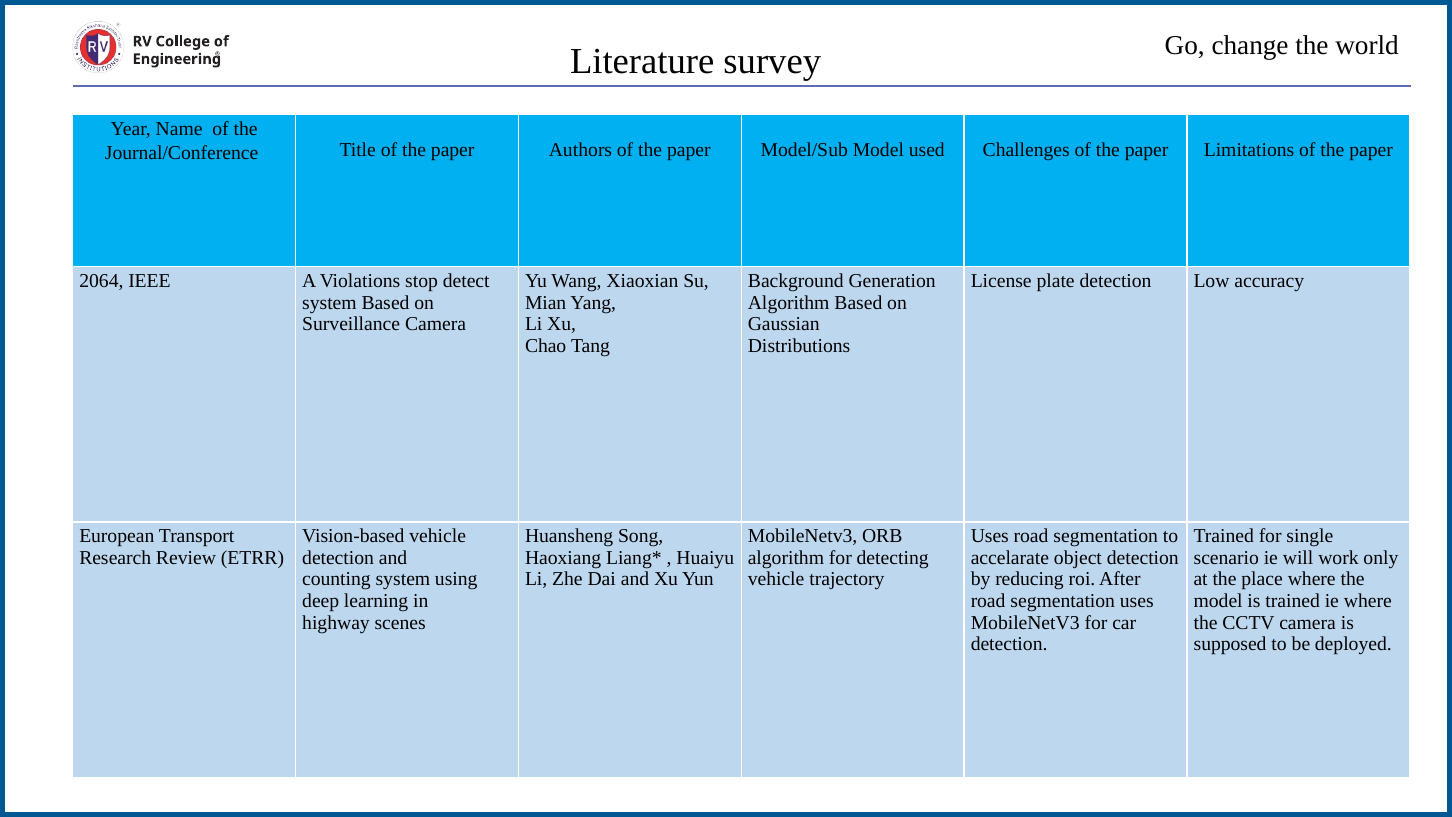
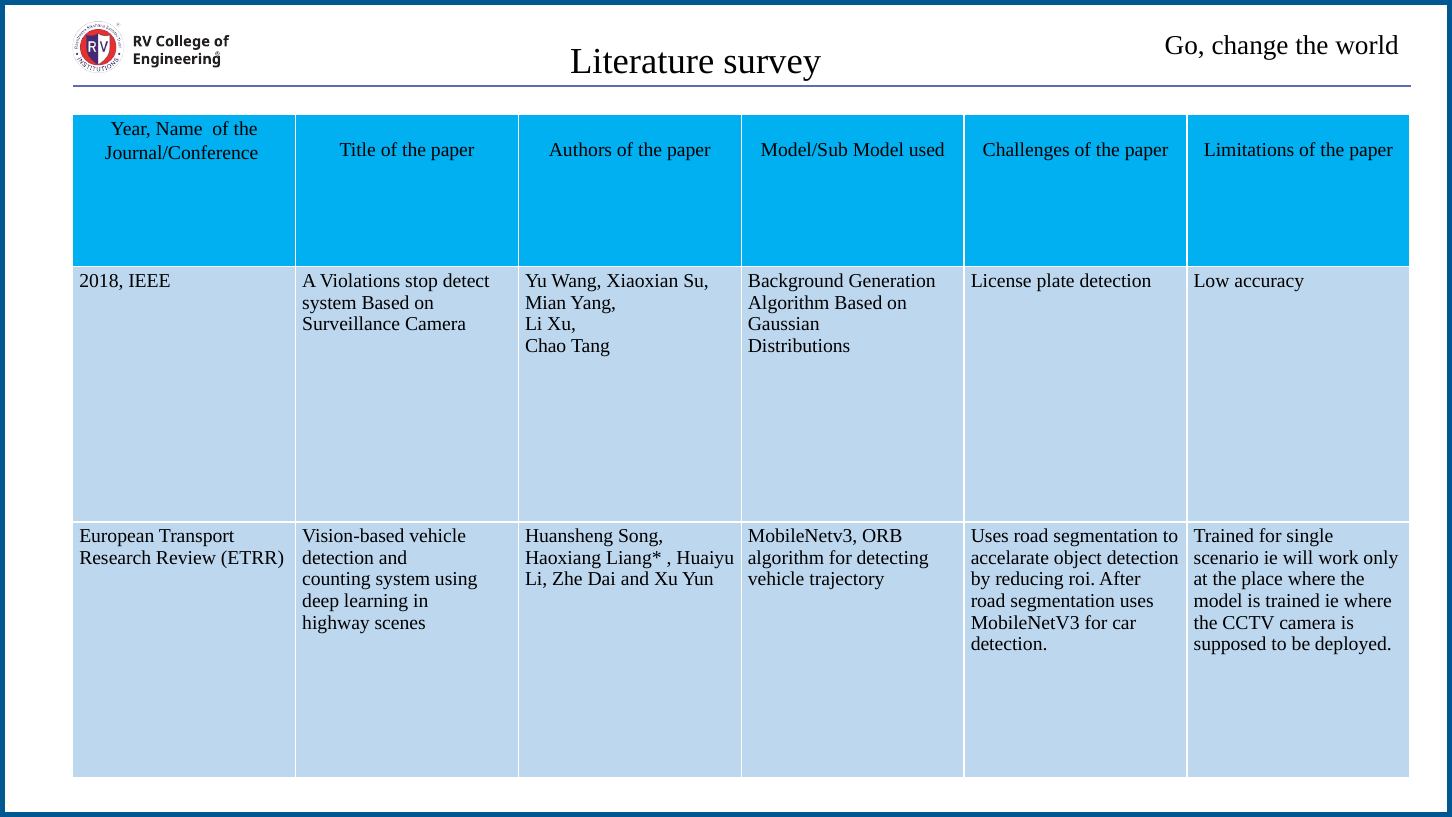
2064: 2064 -> 2018
